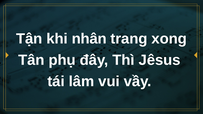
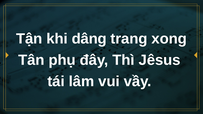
nhân: nhân -> dâng
